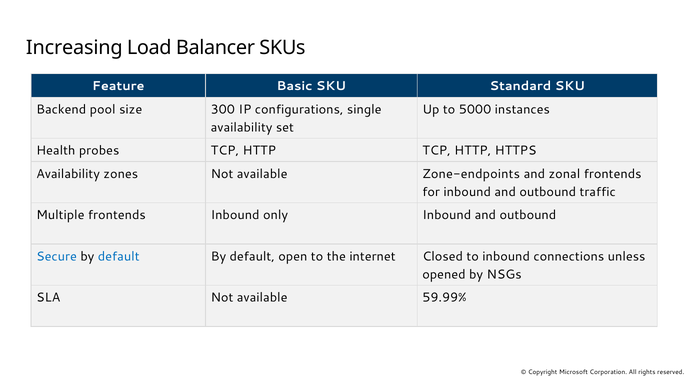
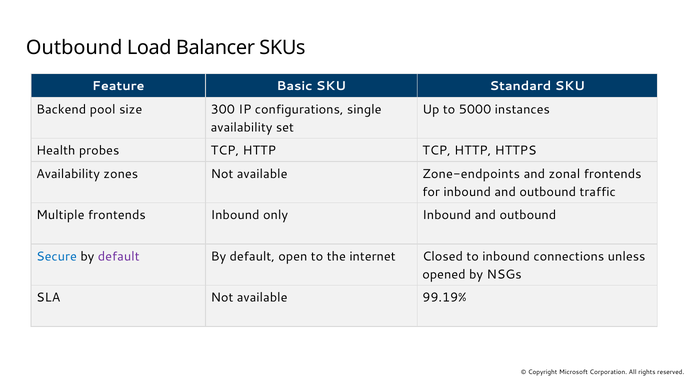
Increasing at (74, 48): Increasing -> Outbound
default at (119, 256) colour: blue -> purple
59.99%: 59.99% -> 99.19%
